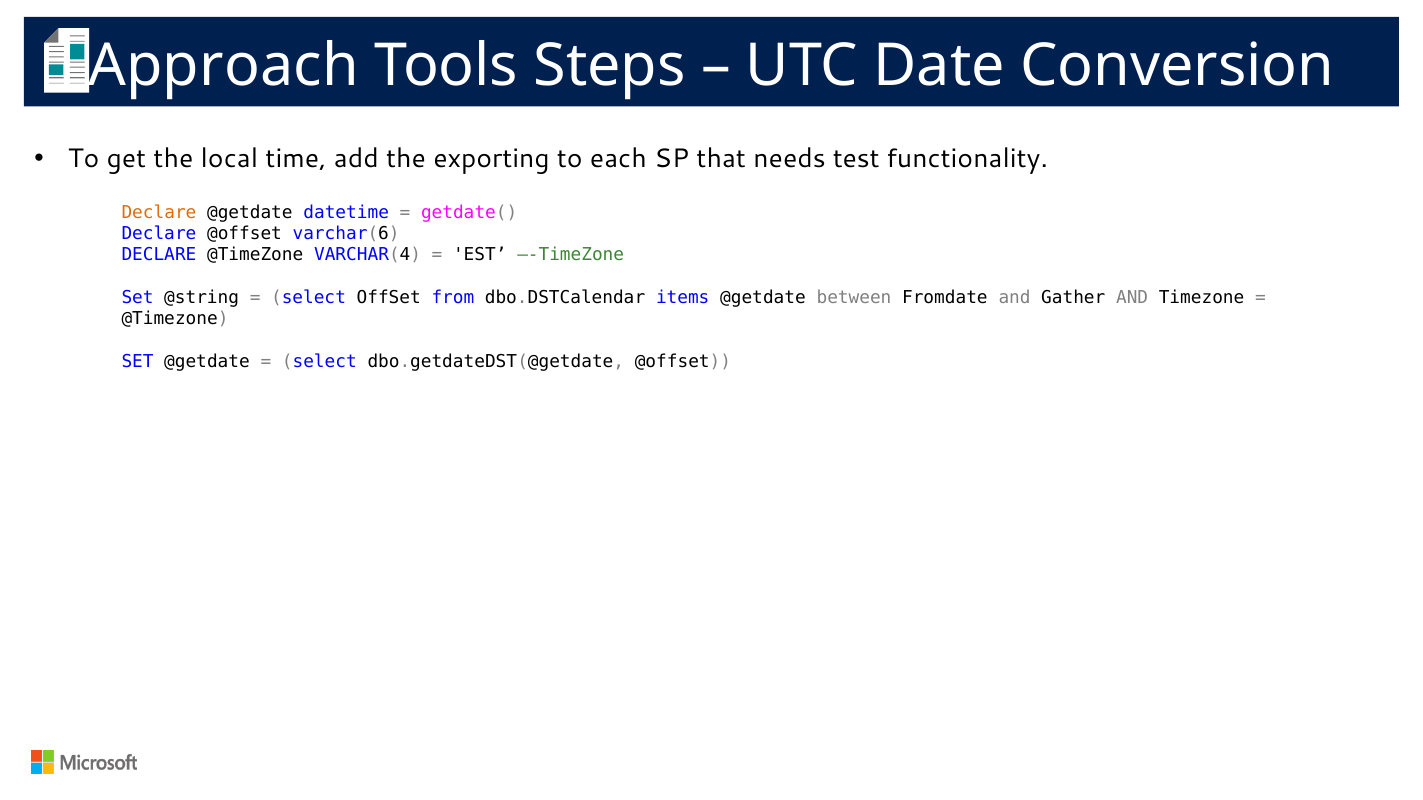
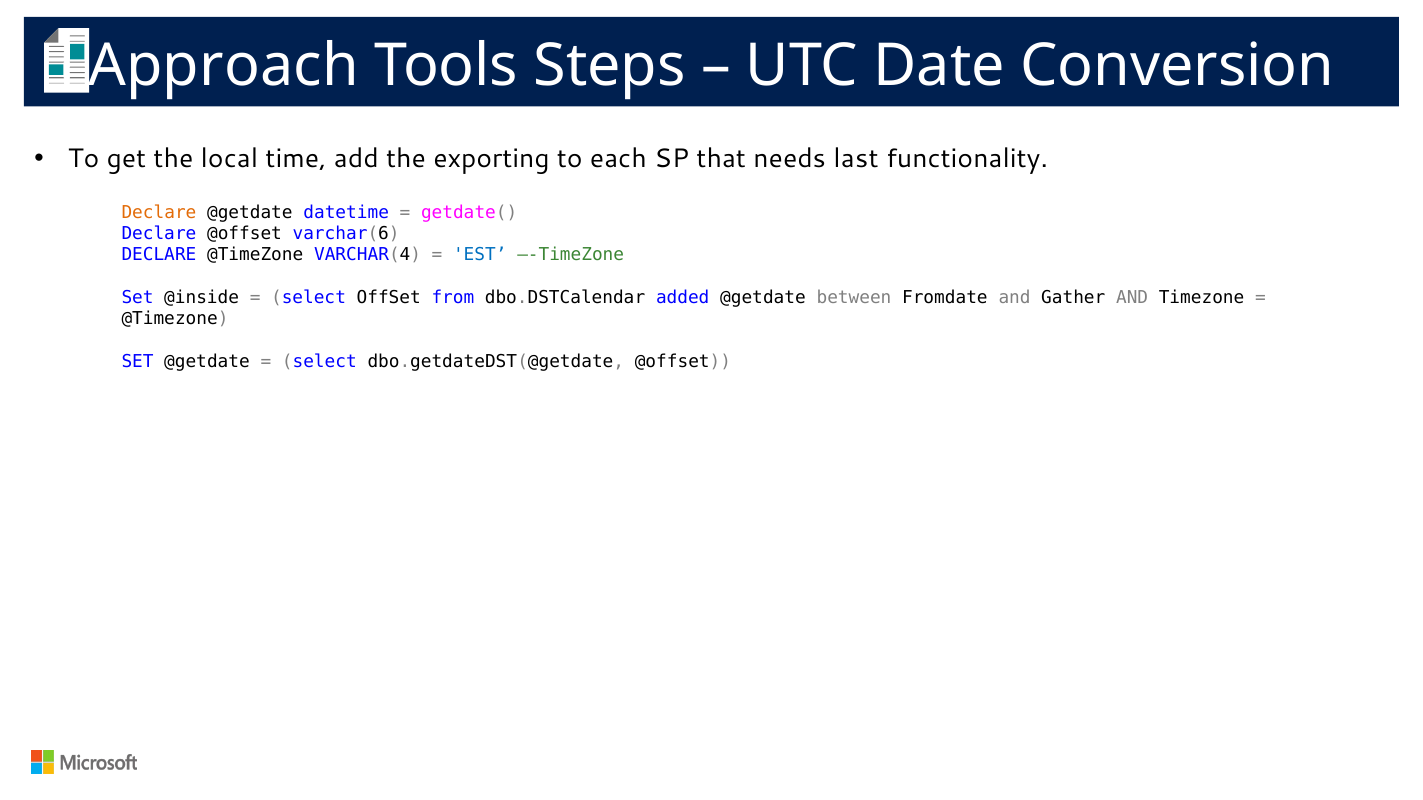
test: test -> last
EST colour: black -> blue
@string: @string -> @inside
items: items -> added
